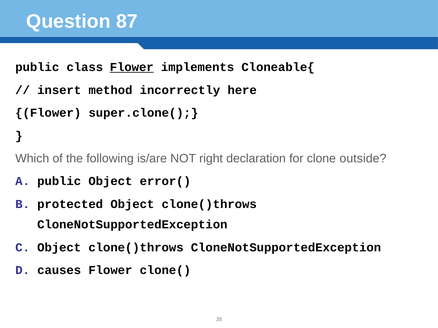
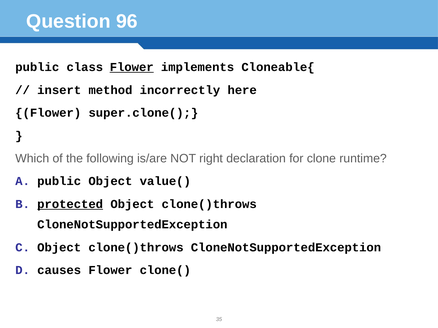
87: 87 -> 96
outside: outside -> runtime
error(: error( -> value(
protected underline: none -> present
